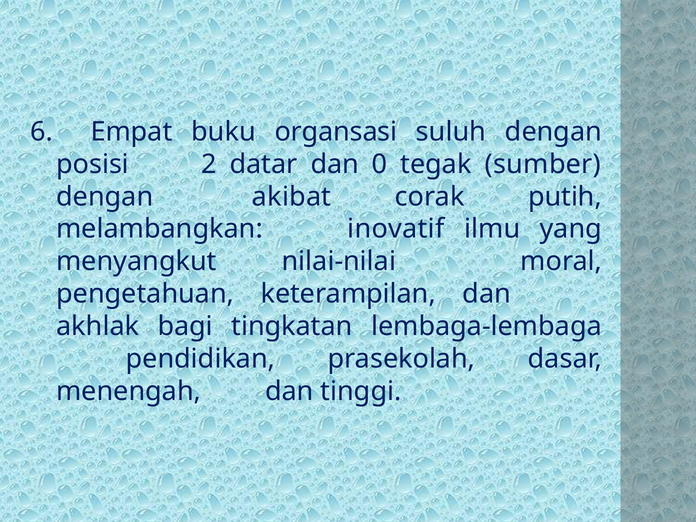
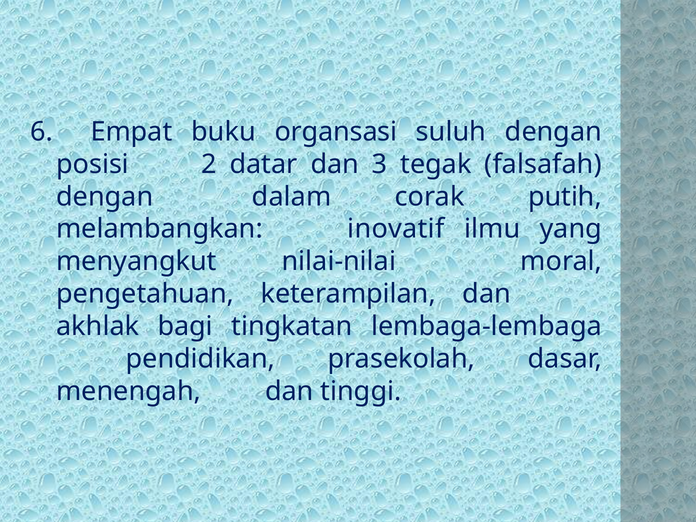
0: 0 -> 3
sumber: sumber -> falsafah
akibat: akibat -> dalam
